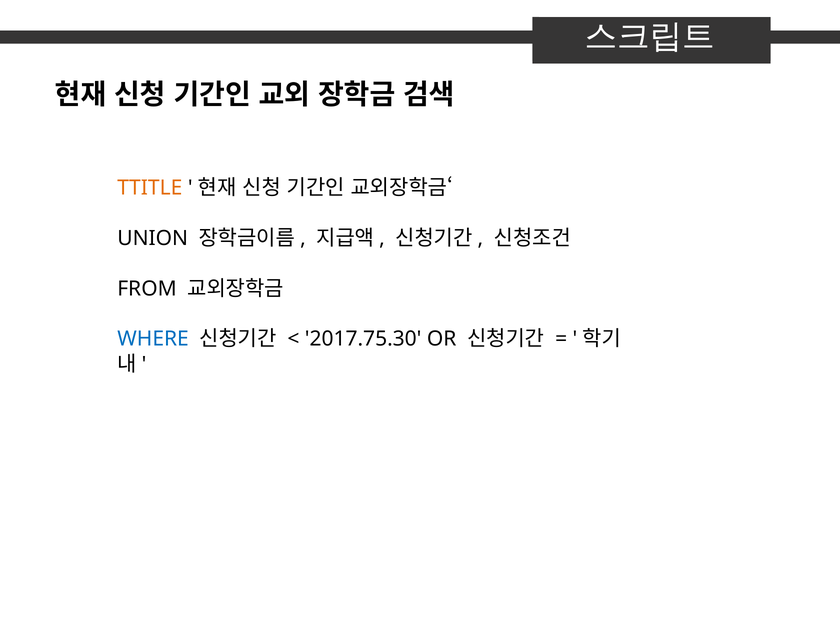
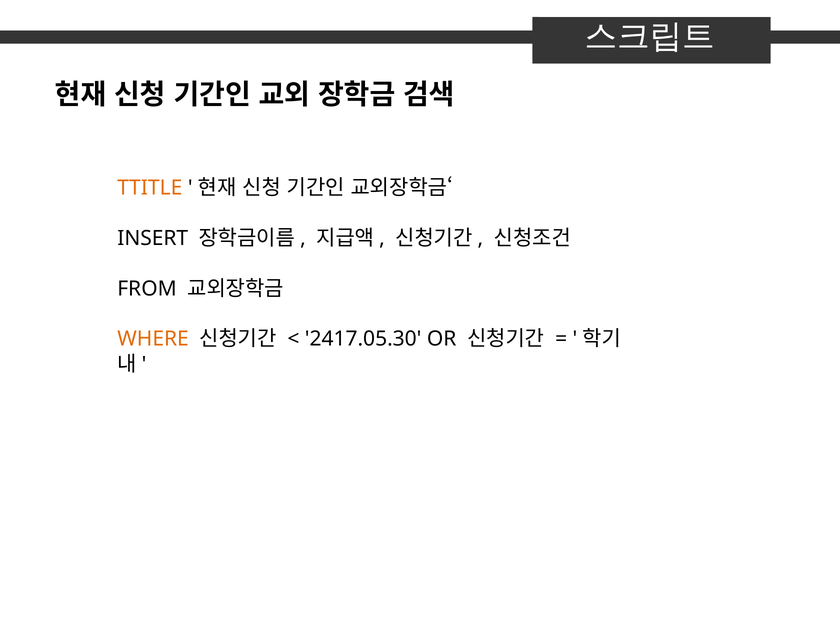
UNION: UNION -> INSERT
WHERE colour: blue -> orange
2017.75.30: 2017.75.30 -> 2417.05.30
